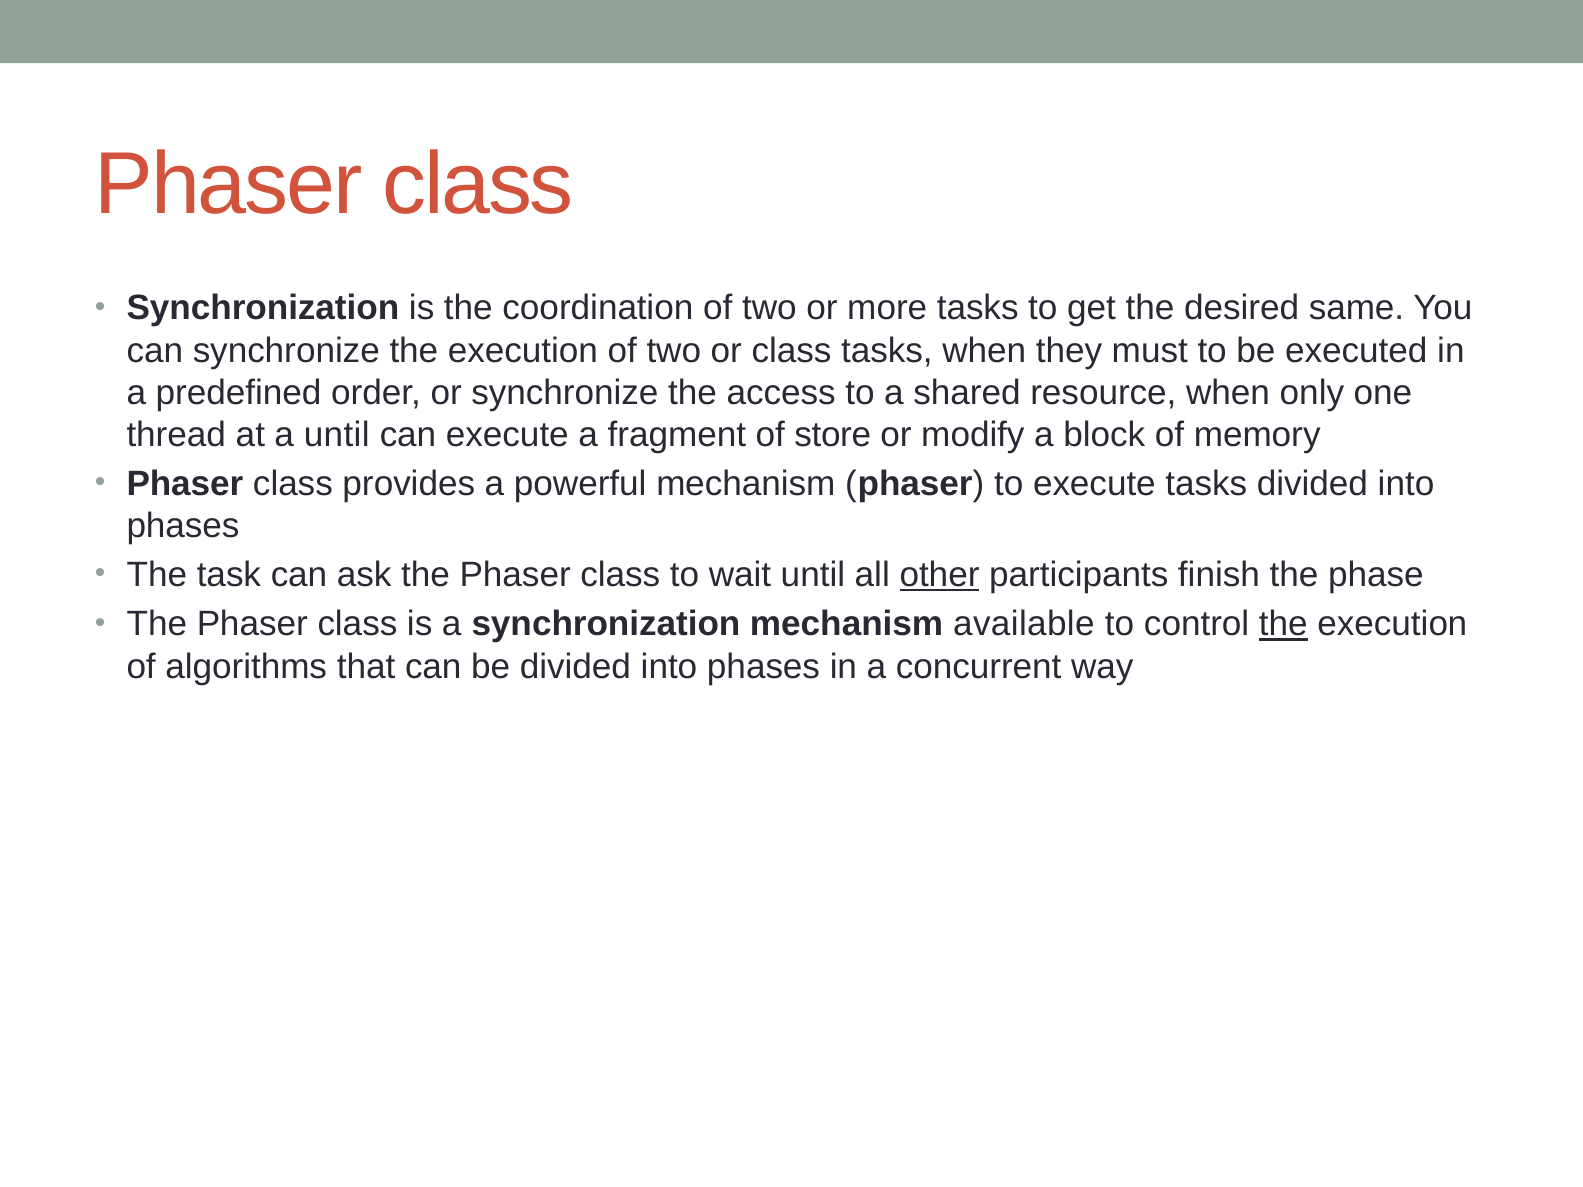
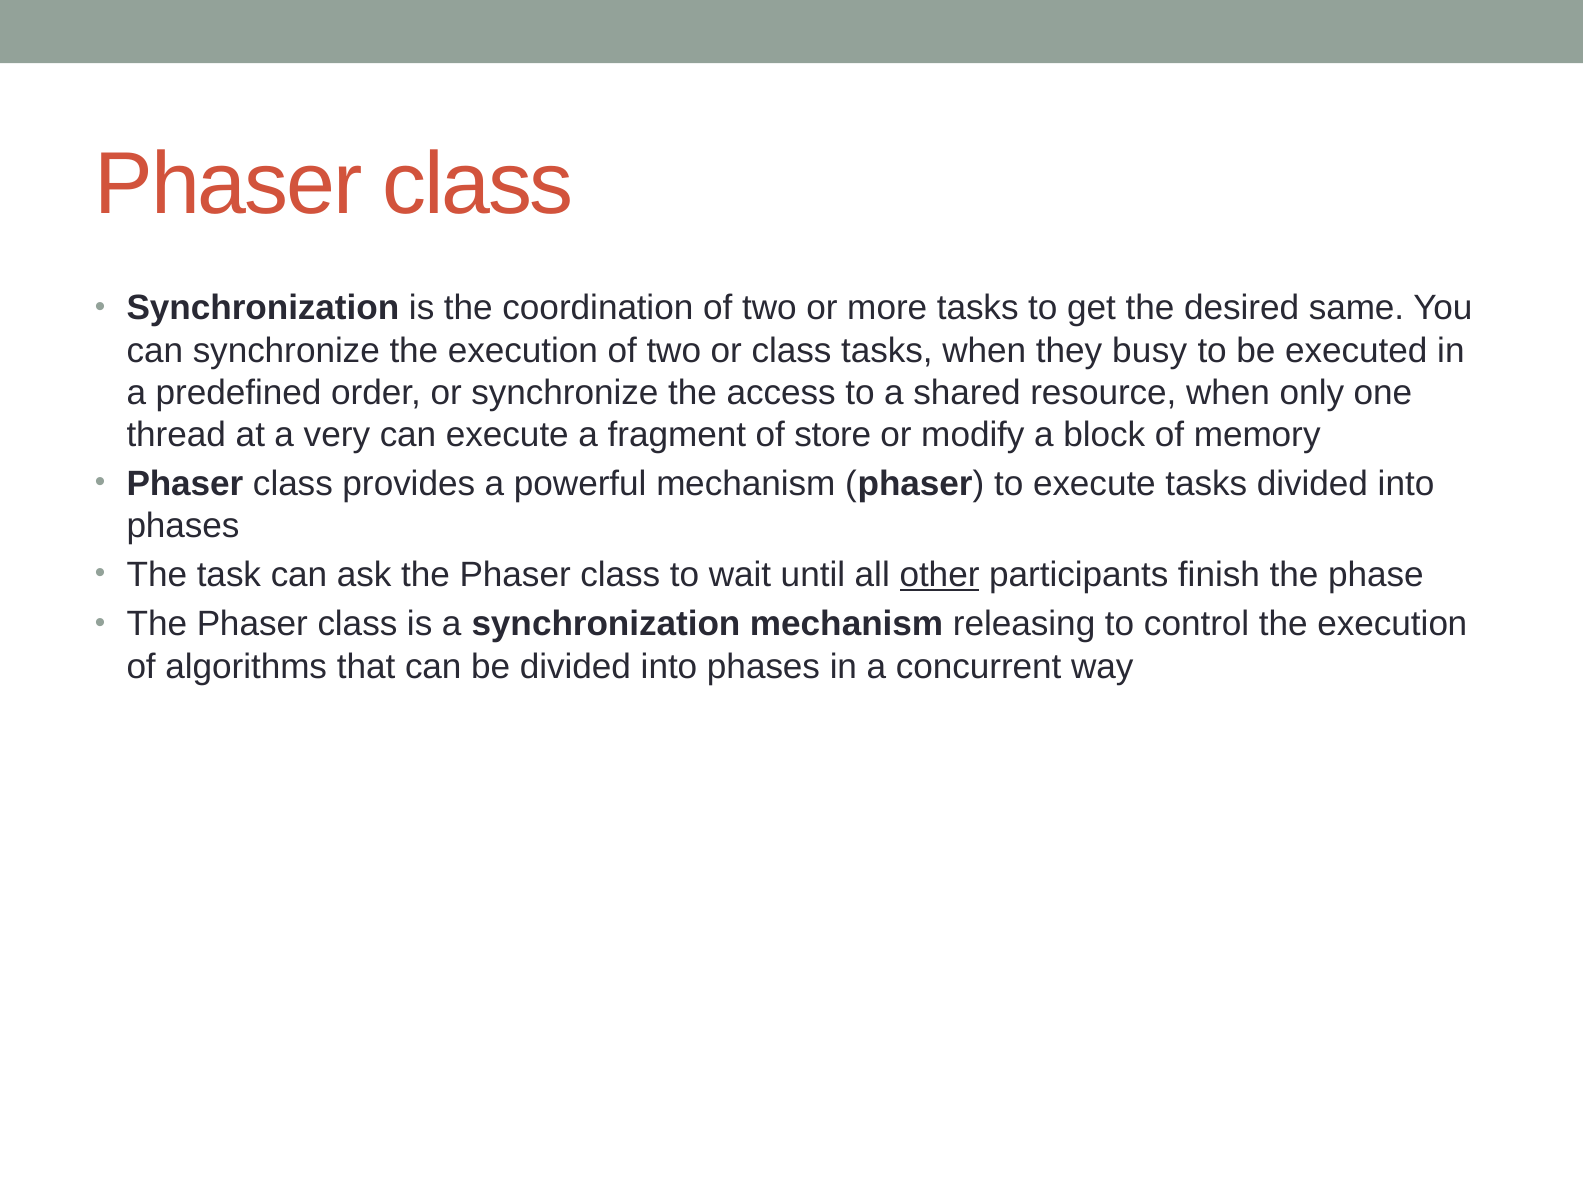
must: must -> busy
a until: until -> very
available: available -> releasing
the at (1283, 624) underline: present -> none
